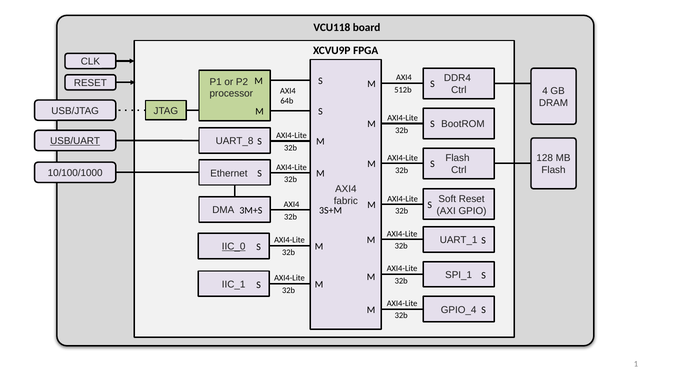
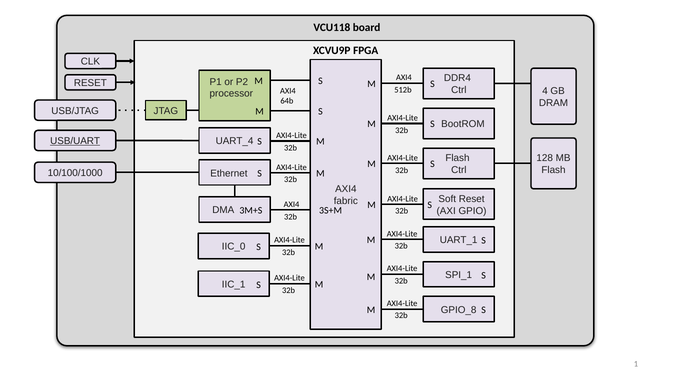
UART_8: UART_8 -> UART_4
IIC_0 underline: present -> none
GPIO_4: GPIO_4 -> GPIO_8
